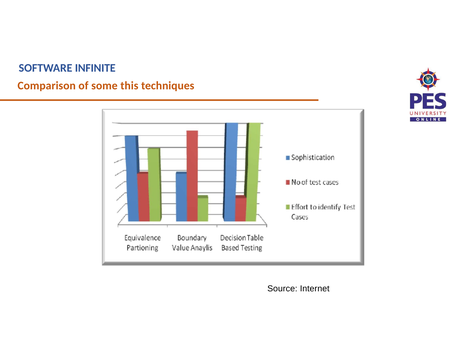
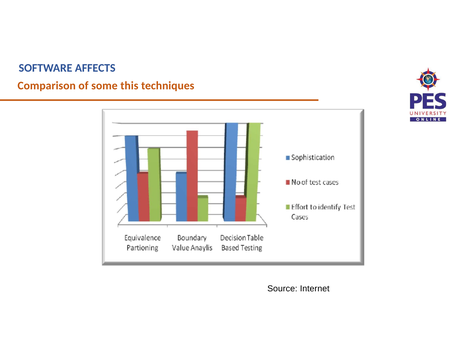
INFINITE: INFINITE -> AFFECTS
